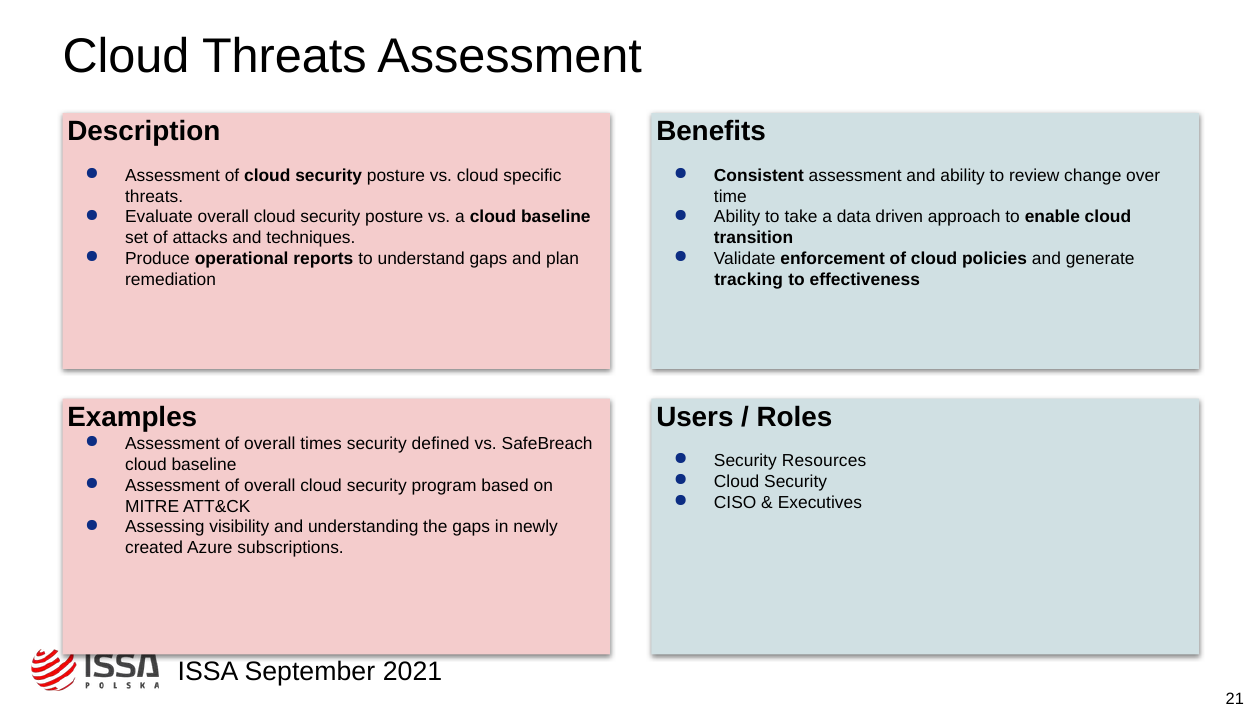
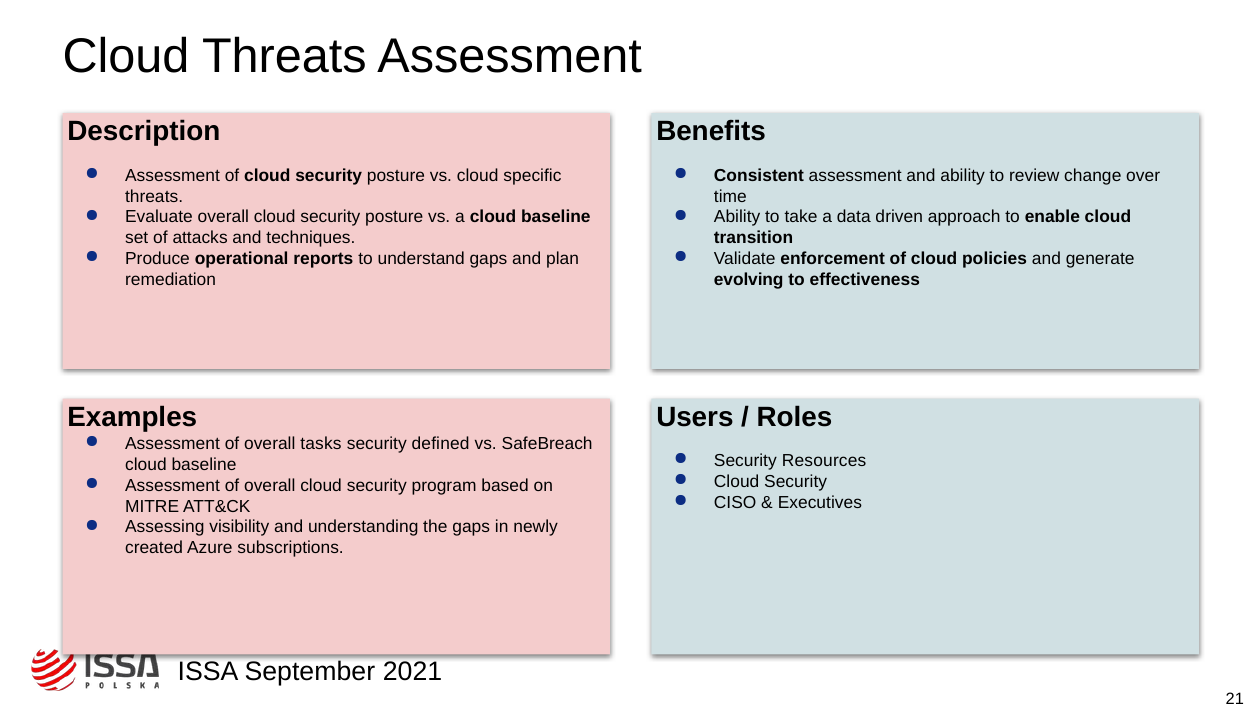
tracking: tracking -> evolving
times: times -> tasks
